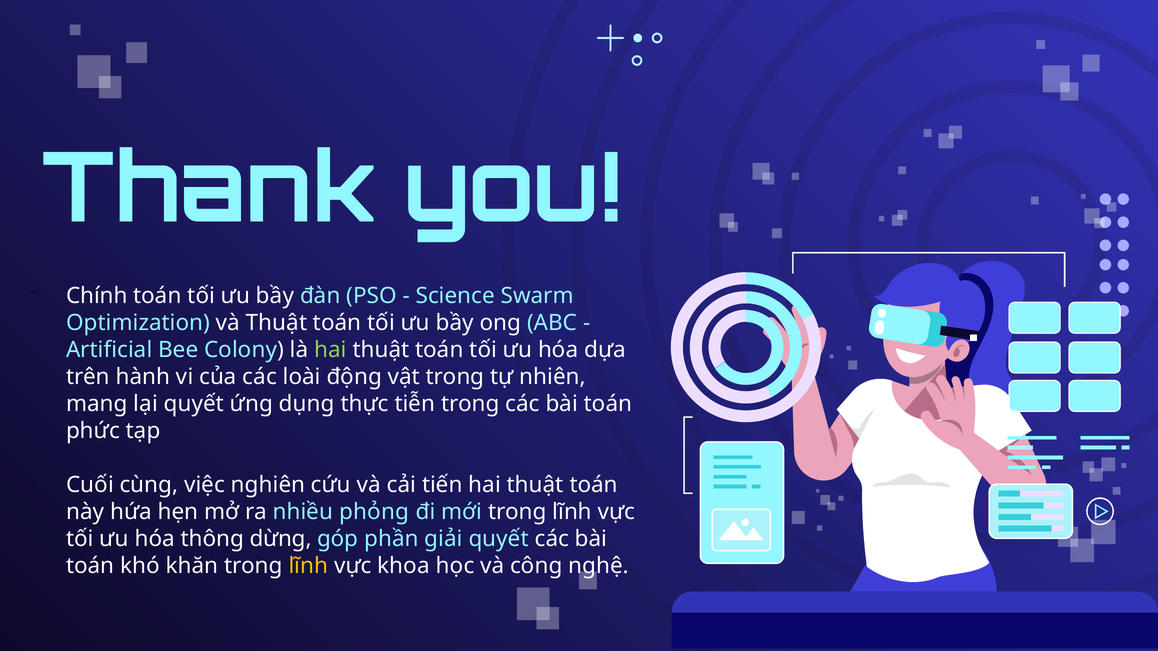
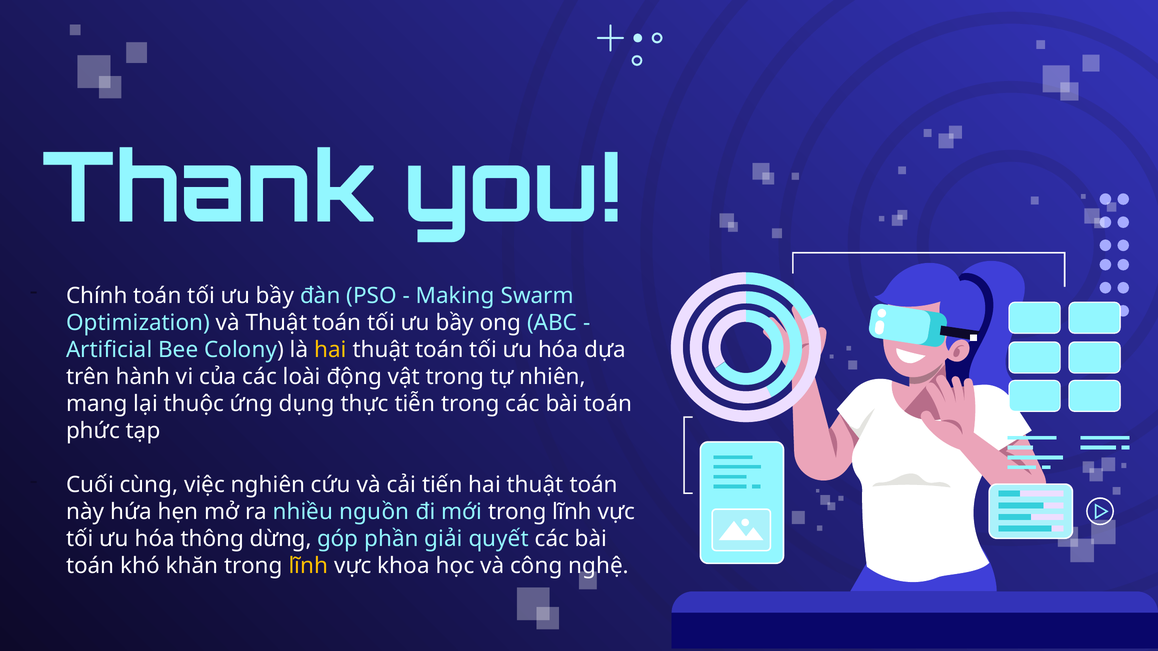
Science: Science -> Making
hai at (330, 350) colour: light green -> yellow
lại quyết: quyết -> thuộc
phỏng: phỏng -> nguồn
